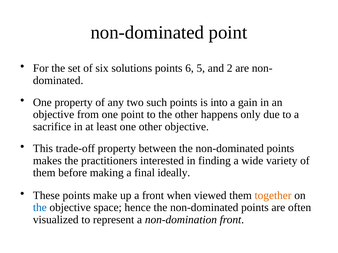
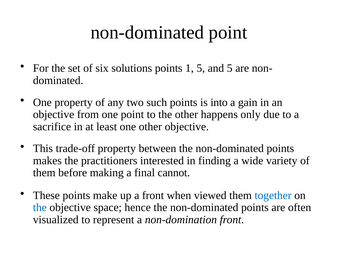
6: 6 -> 1
and 2: 2 -> 5
ideally: ideally -> cannot
together colour: orange -> blue
